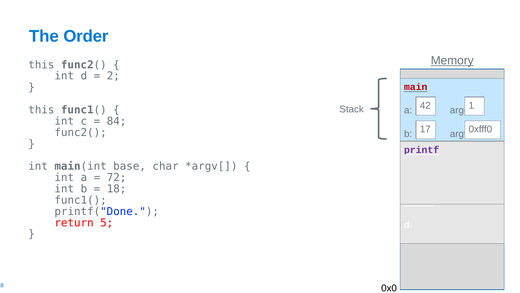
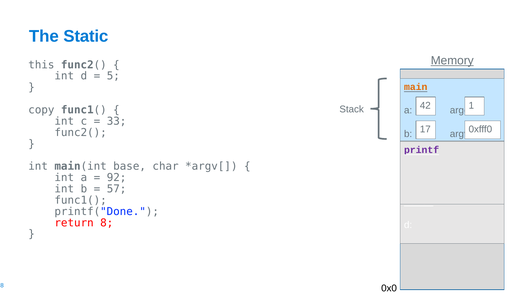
Order: Order -> Static
2: 2 -> 5
main colour: red -> orange
this at (41, 110): this -> copy
84: 84 -> 33
72: 72 -> 92
18: 18 -> 57
5: 5 -> 8
